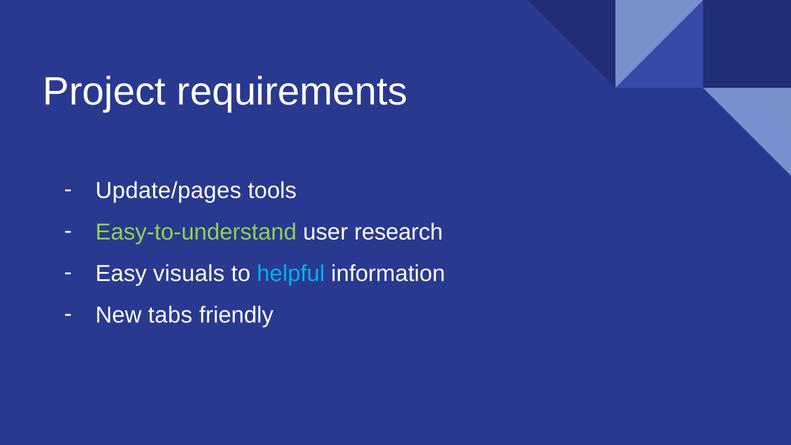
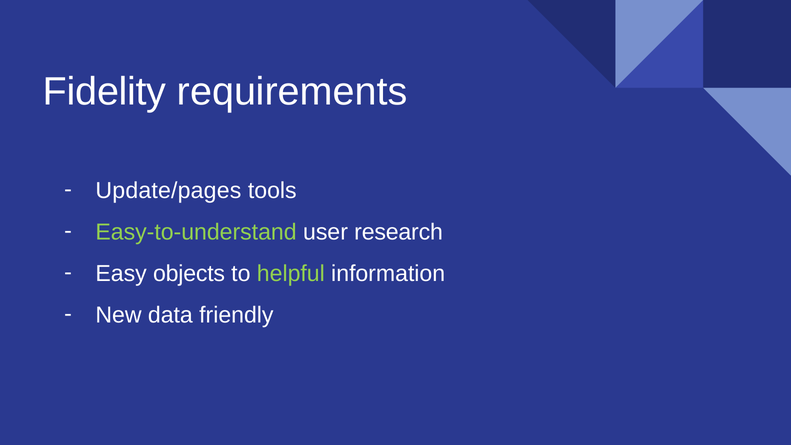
Project: Project -> Fidelity
visuals: visuals -> objects
helpful colour: light blue -> light green
tabs: tabs -> data
